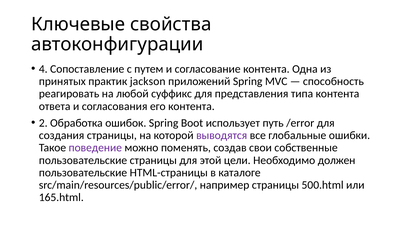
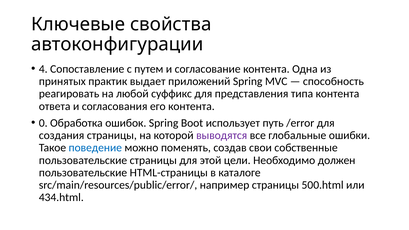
jackson: jackson -> выдает
2: 2 -> 0
поведение colour: purple -> blue
165.html: 165.html -> 434.html
